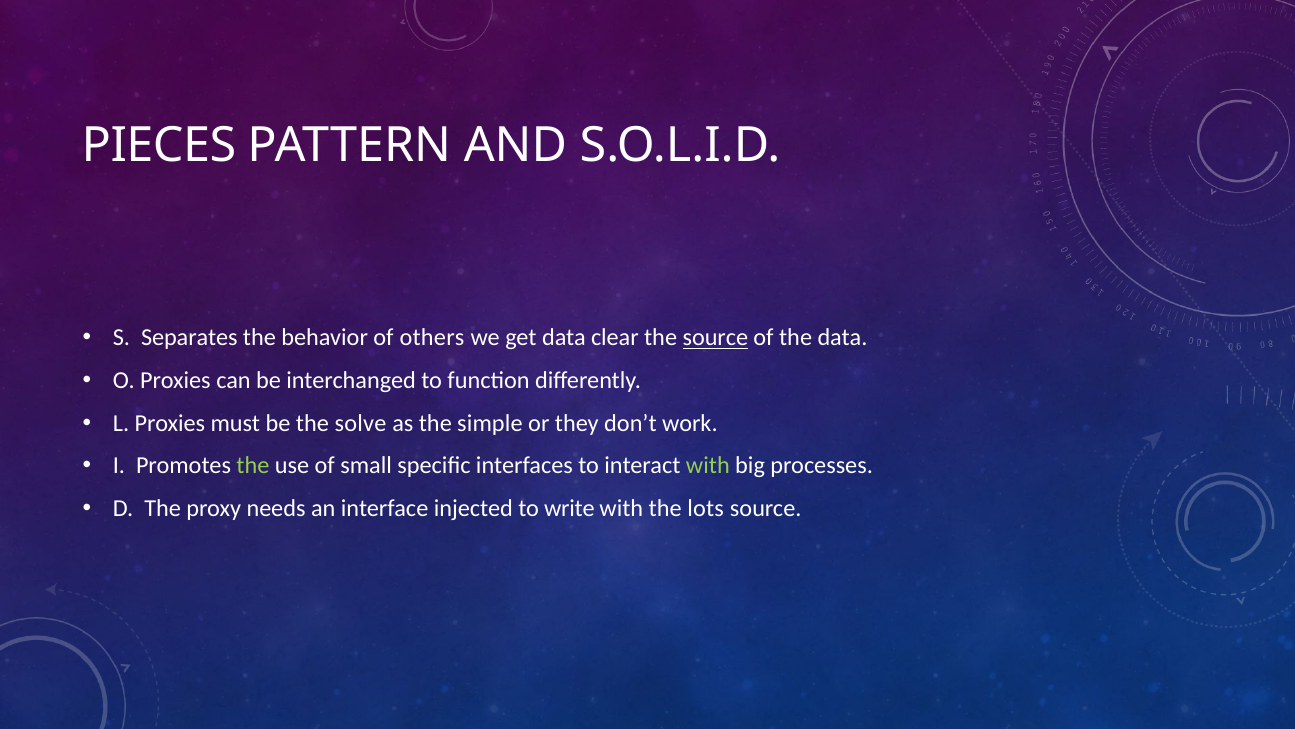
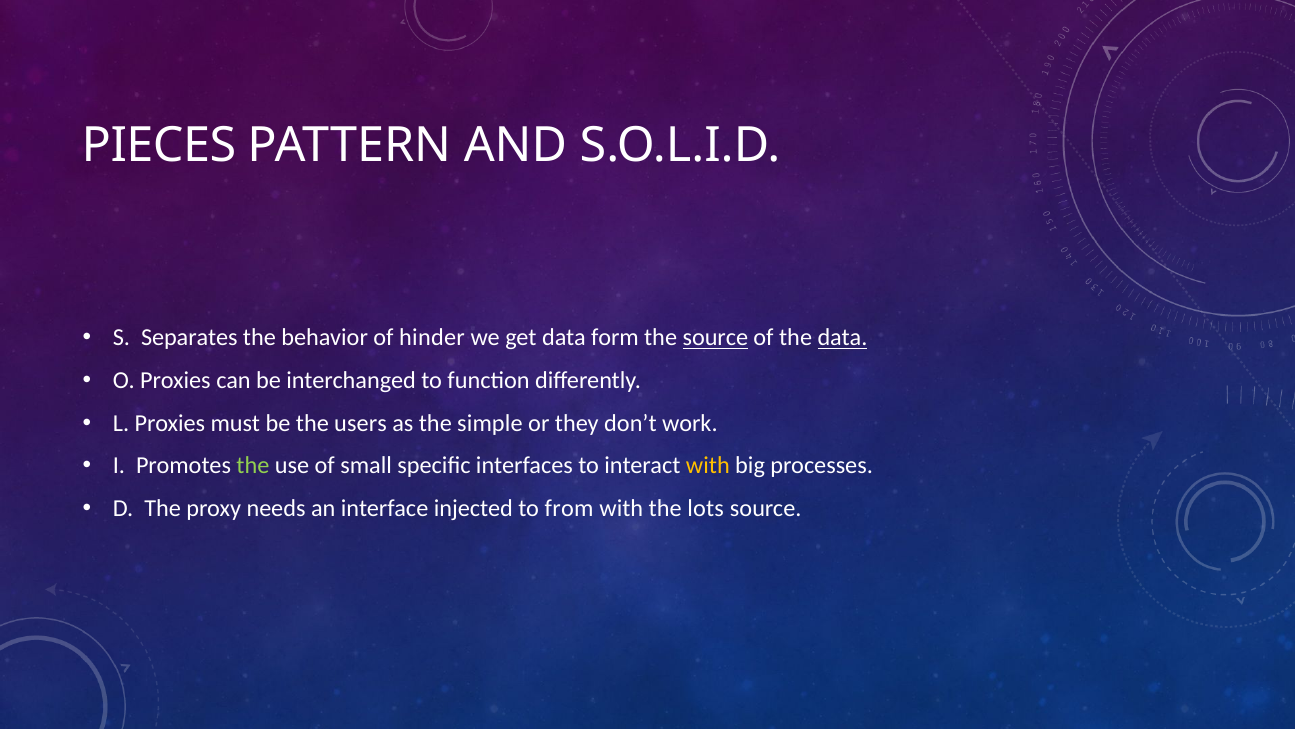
others: others -> hinder
clear: clear -> form
data at (842, 338) underline: none -> present
solve: solve -> users
with at (708, 466) colour: light green -> yellow
write: write -> from
